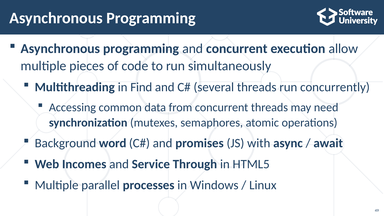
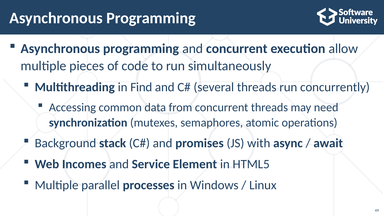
word: word -> stack
Through: Through -> Element
